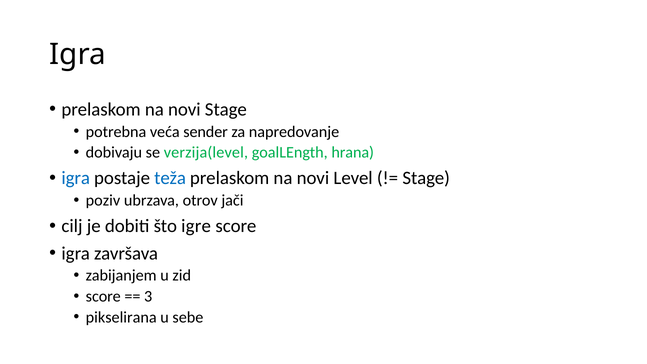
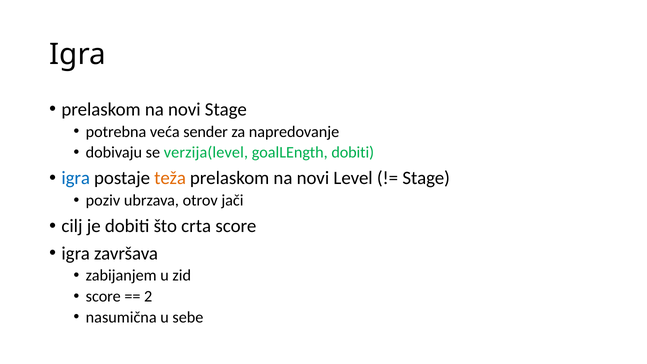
goalLEngth hrana: hrana -> dobiti
teža colour: blue -> orange
igre: igre -> crta
3: 3 -> 2
pikselirana: pikselirana -> nasumična
